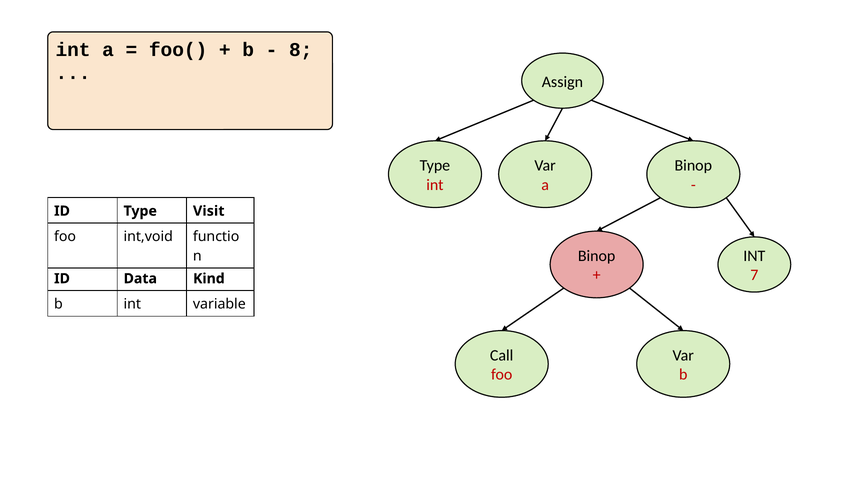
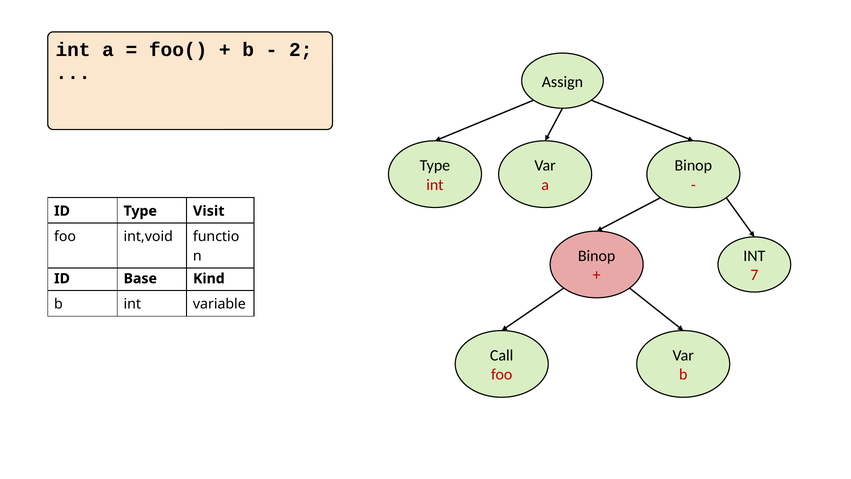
8: 8 -> 2
Data: Data -> Base
